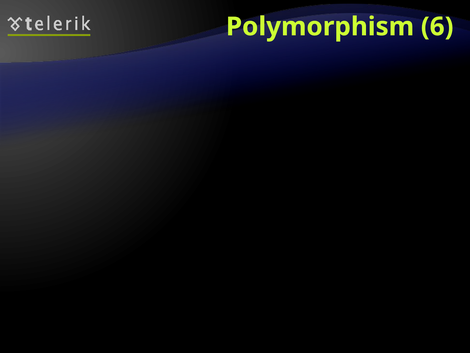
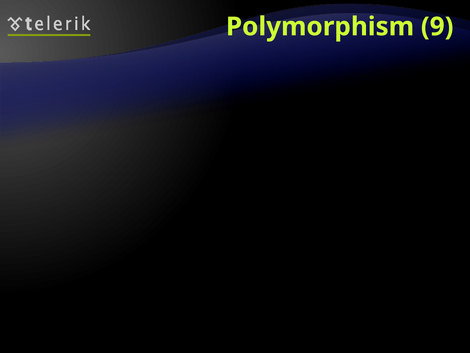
6: 6 -> 9
